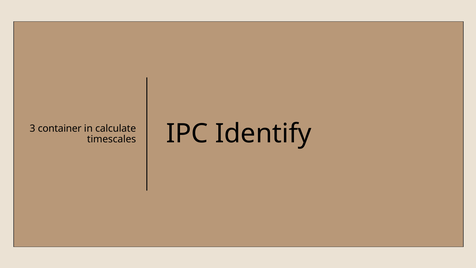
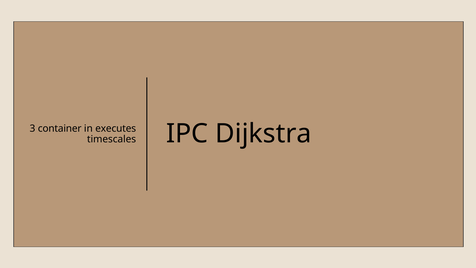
calculate: calculate -> executes
Identify: Identify -> Dijkstra
